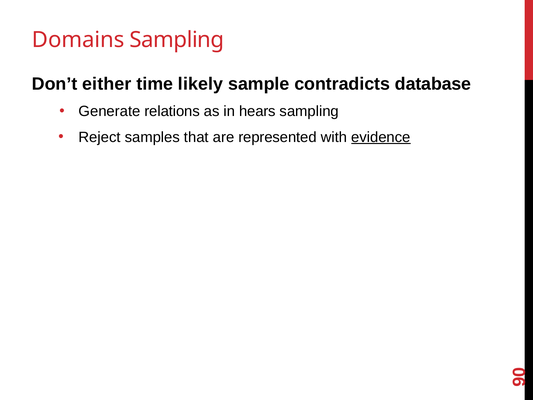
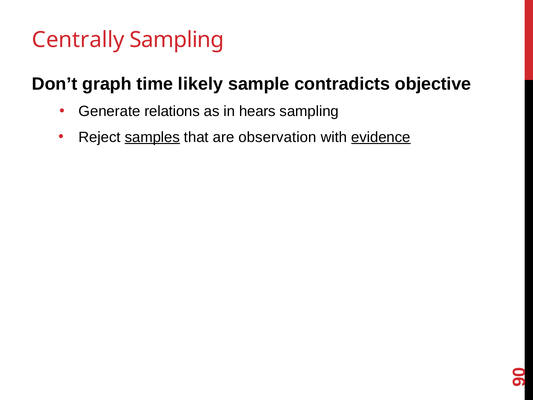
Domains: Domains -> Centrally
either: either -> graph
database: database -> objective
samples underline: none -> present
represented: represented -> observation
